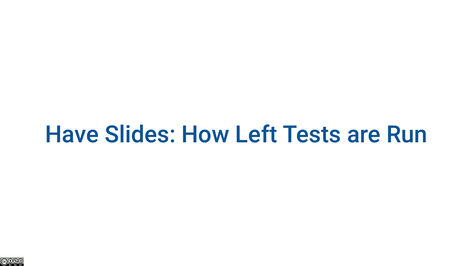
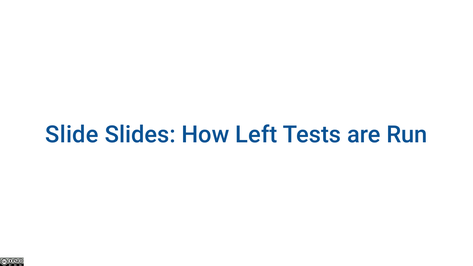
Have: Have -> Slide
